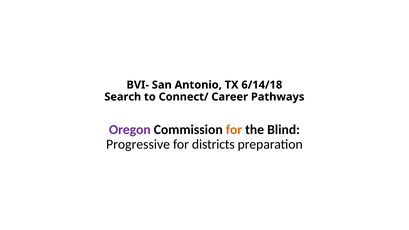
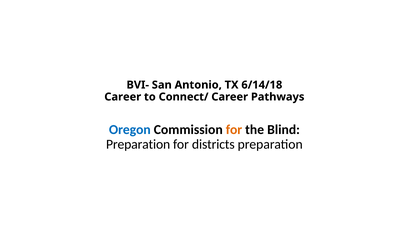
Search at (123, 97): Search -> Career
Oregon colour: purple -> blue
Progressive at (138, 144): Progressive -> Preparation
